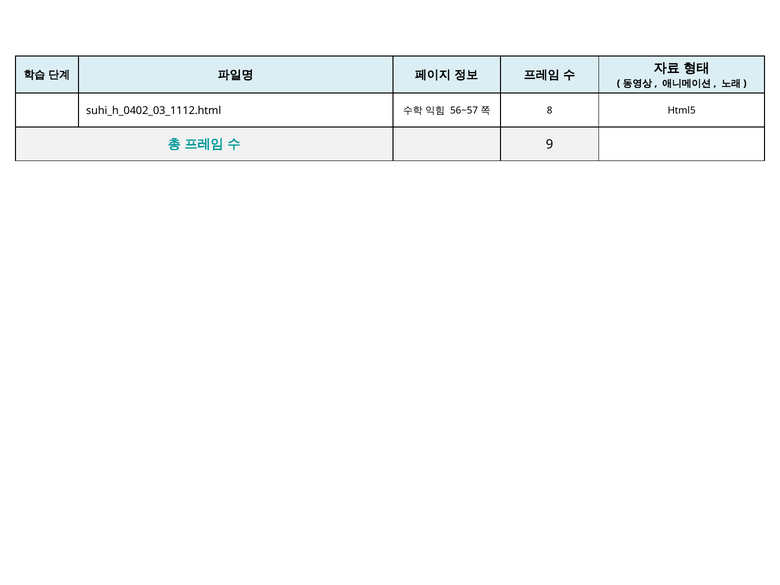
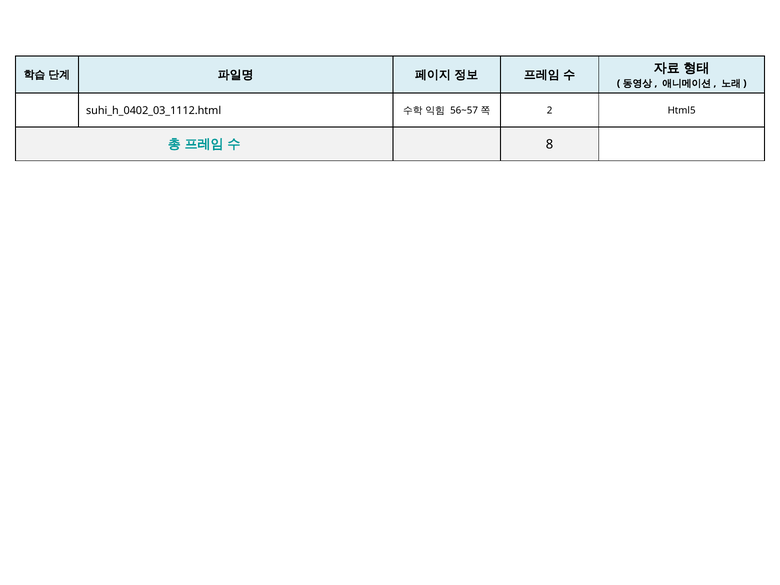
8: 8 -> 2
9: 9 -> 8
